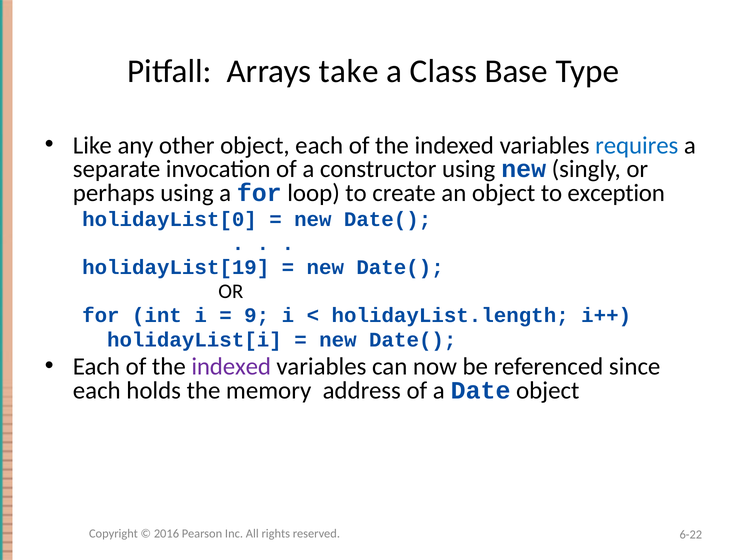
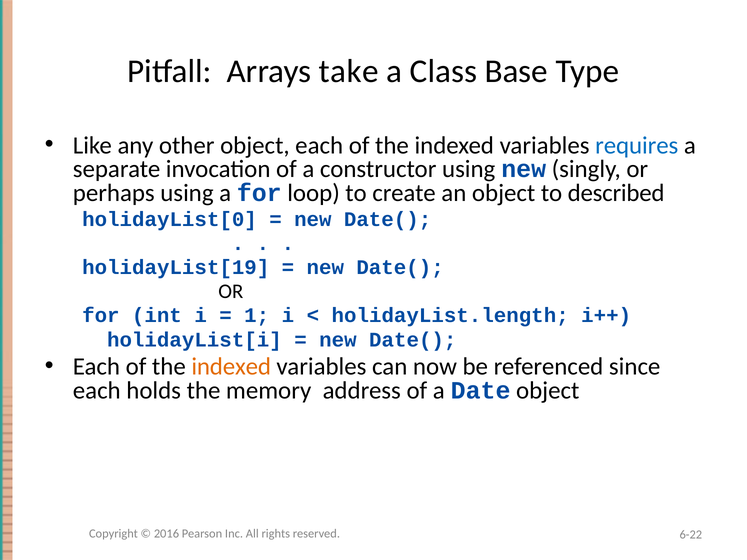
exception: exception -> described
9: 9 -> 1
indexed at (231, 367) colour: purple -> orange
